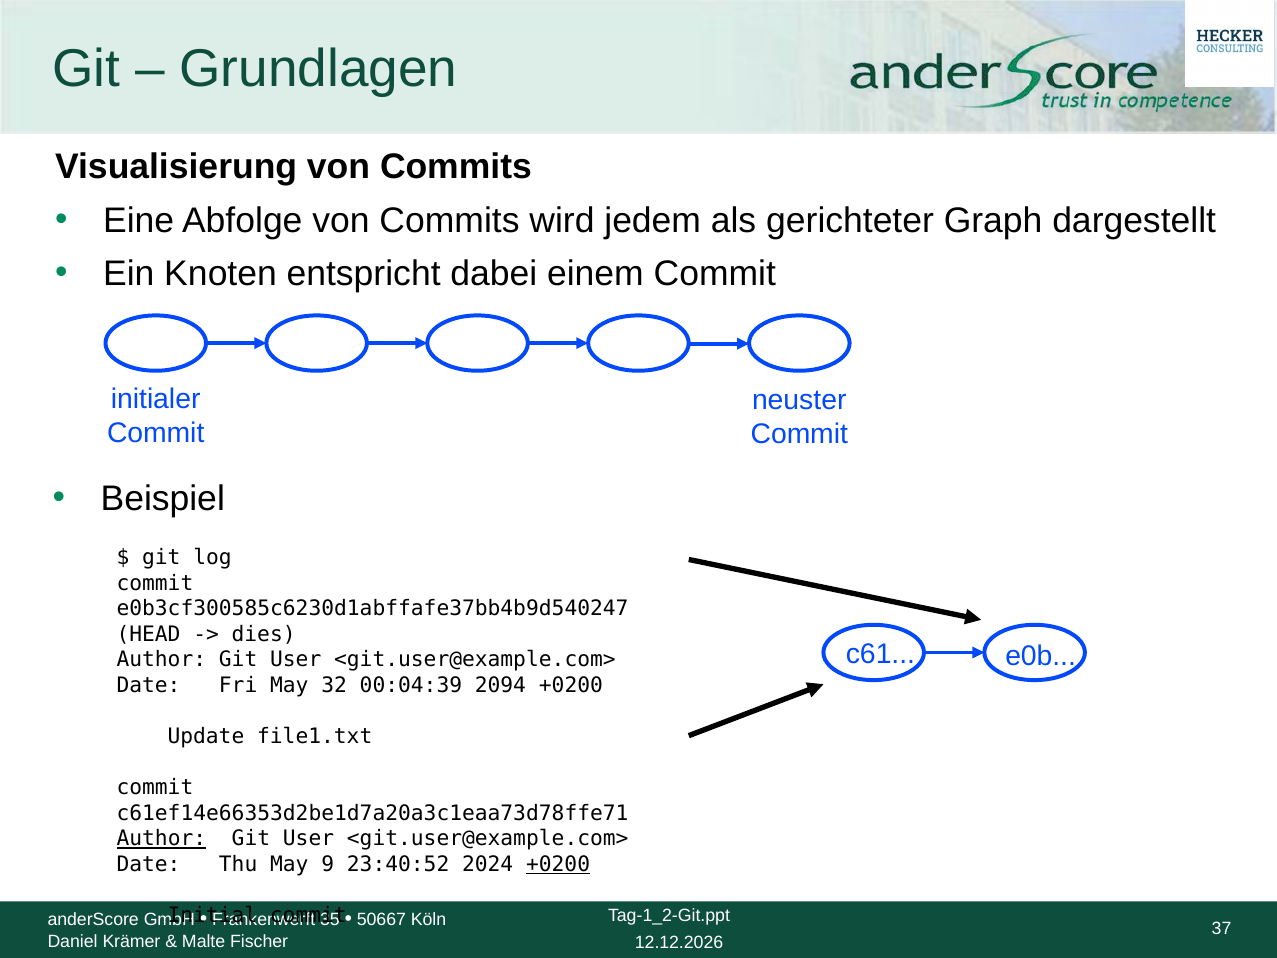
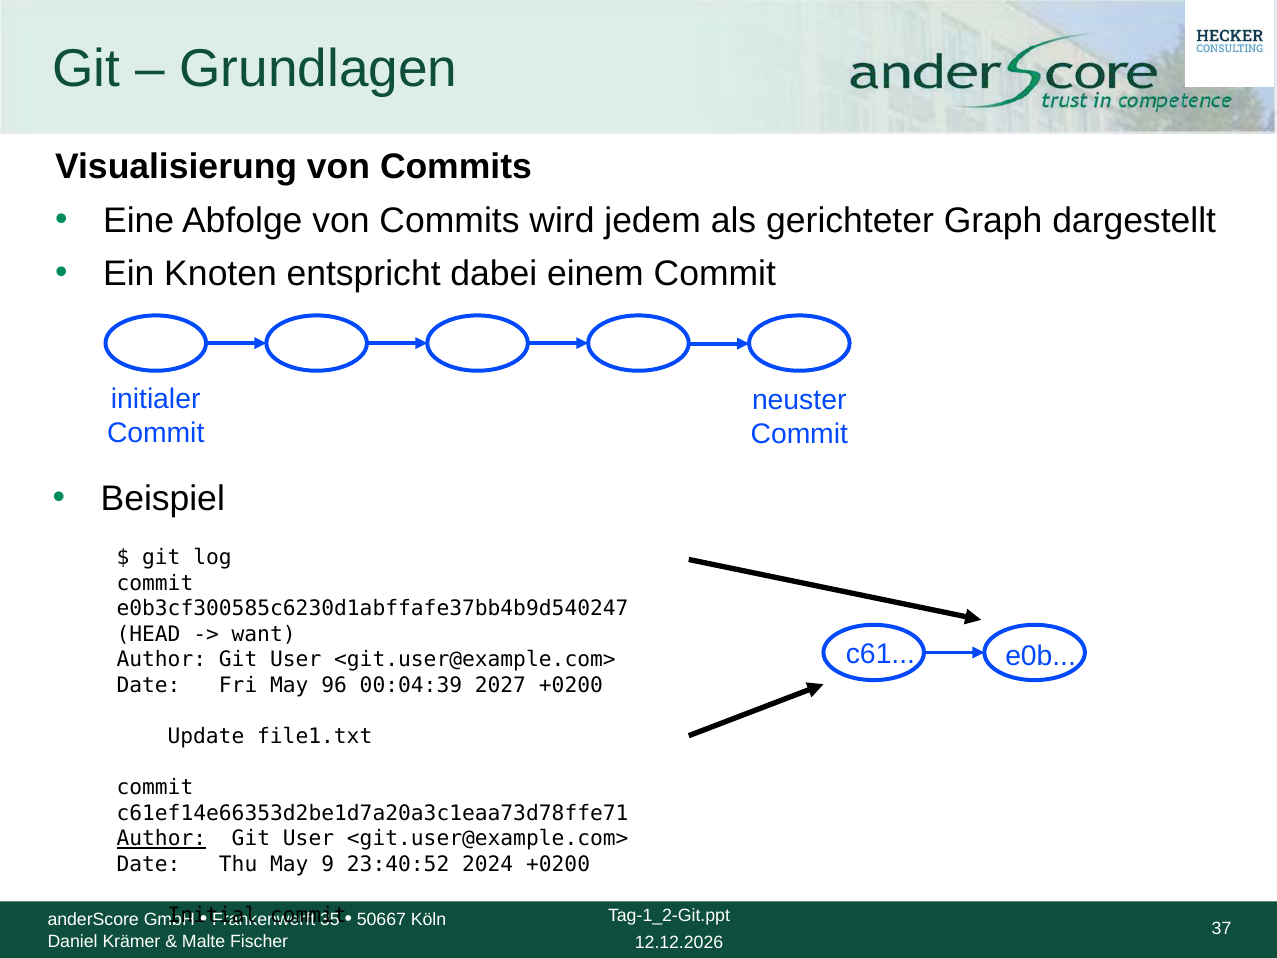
dies: dies -> want
32: 32 -> 96
2094: 2094 -> 2027
+0200 at (558, 864) underline: present -> none
